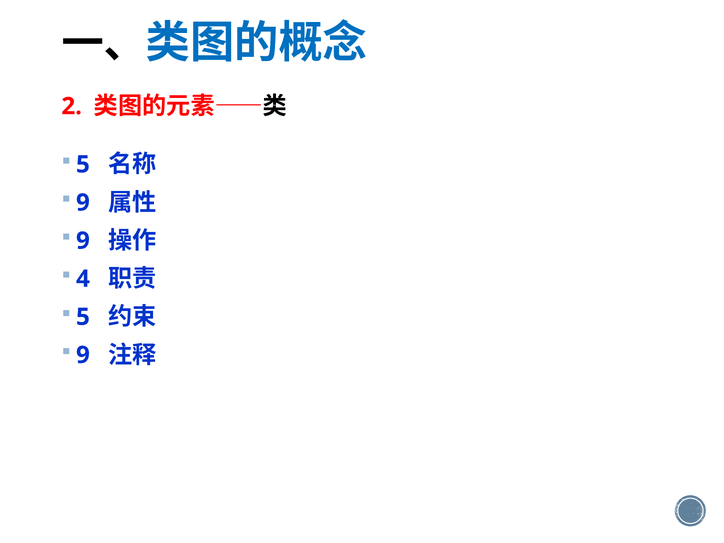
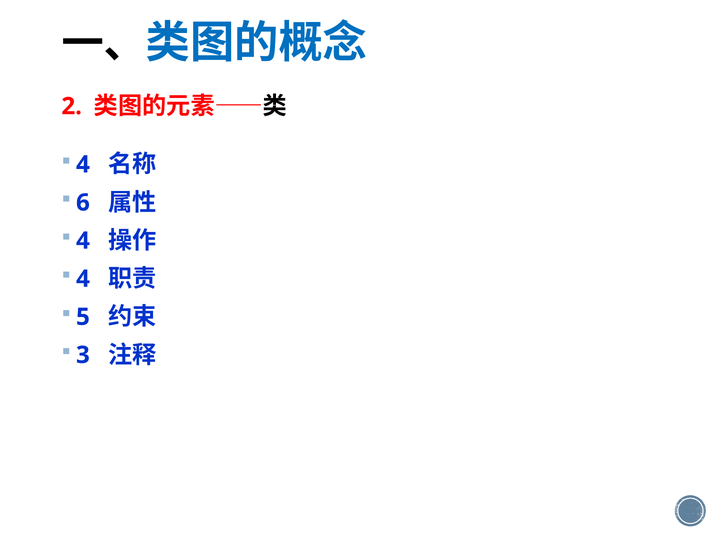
5 at (83, 165): 5 -> 4
9 at (83, 203): 9 -> 6
9 at (83, 241): 9 -> 4
9 at (83, 355): 9 -> 3
